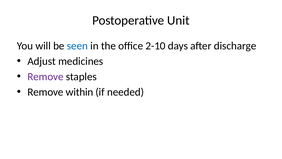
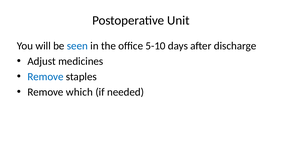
2-10: 2-10 -> 5-10
Remove at (46, 77) colour: purple -> blue
within: within -> which
